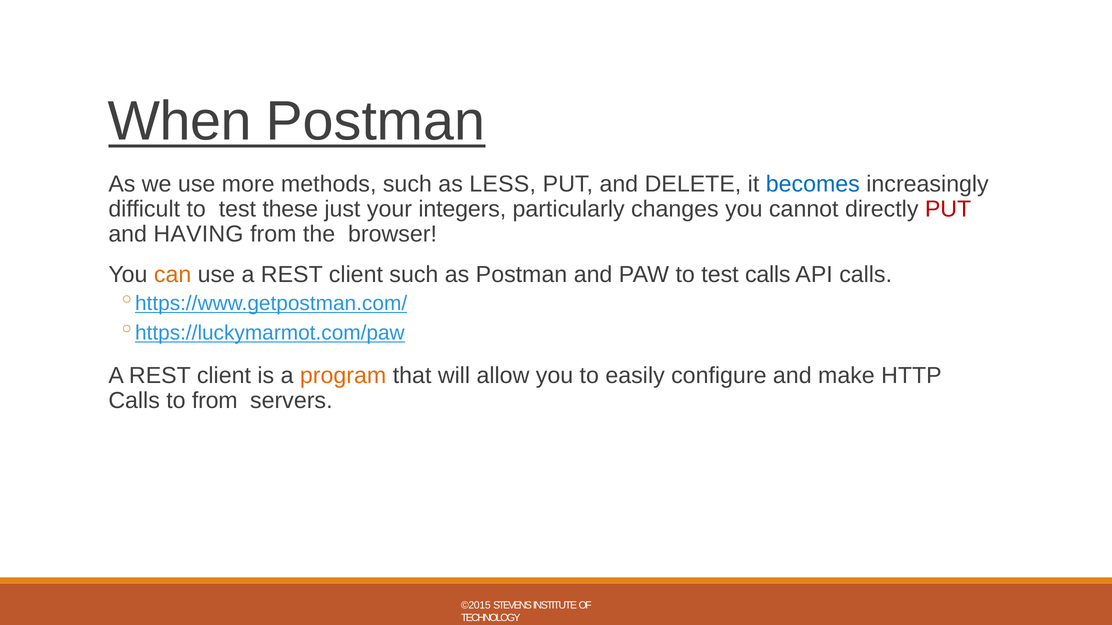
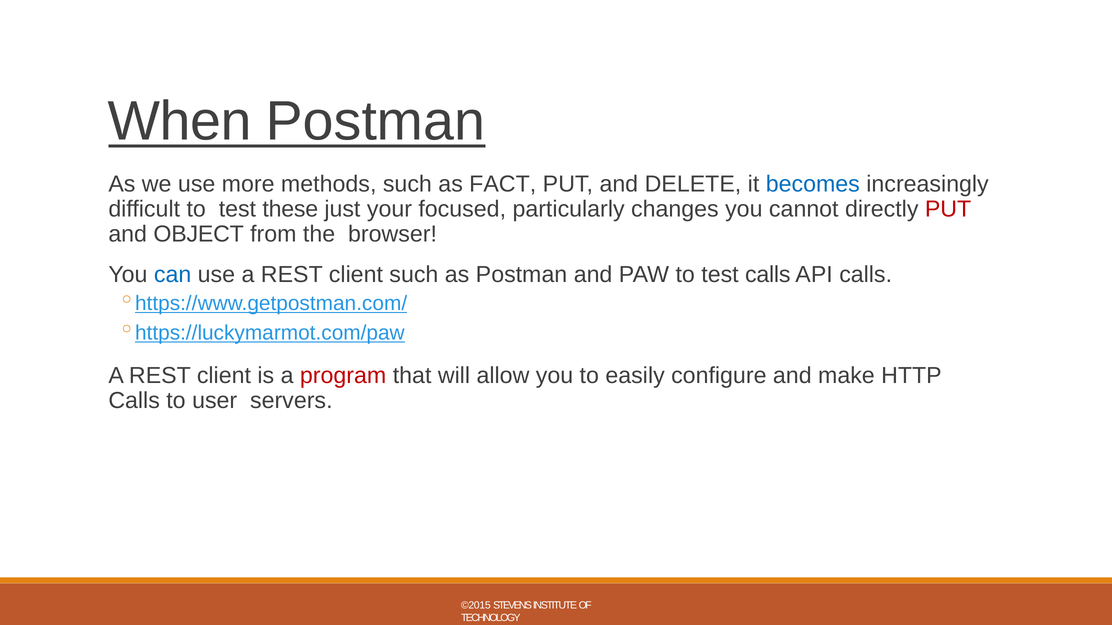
LESS: LESS -> FACT
integers: integers -> focused
HAVING: HAVING -> OBJECT
can colour: orange -> blue
program colour: orange -> red
to from: from -> user
